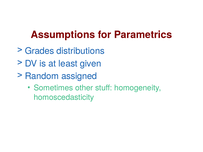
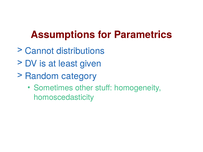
Grades: Grades -> Cannot
assigned: assigned -> category
